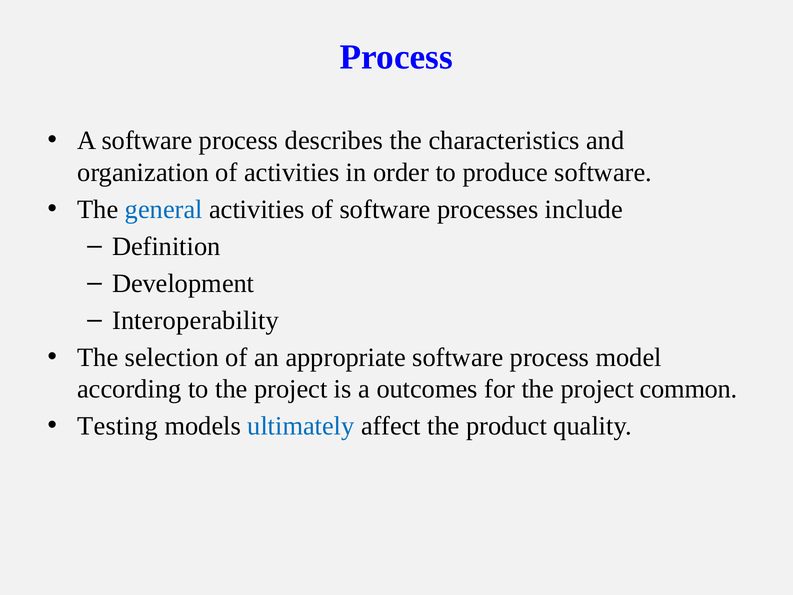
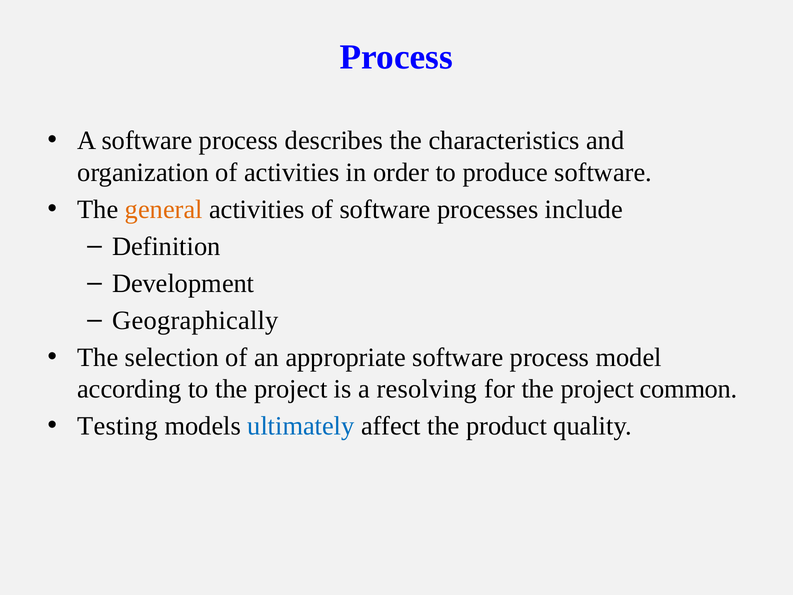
general colour: blue -> orange
Interoperability: Interoperability -> Geographically
outcomes: outcomes -> resolving
